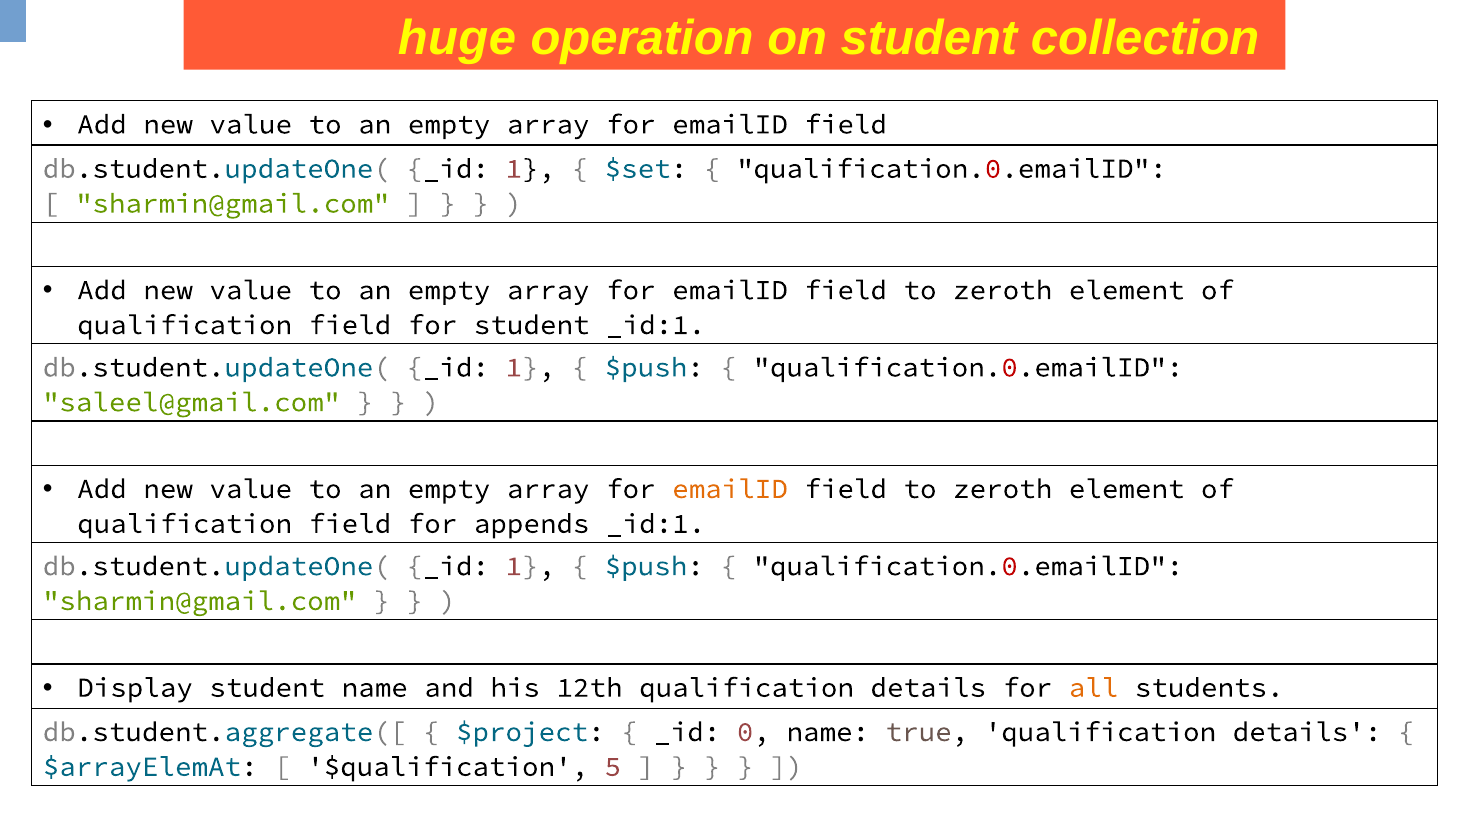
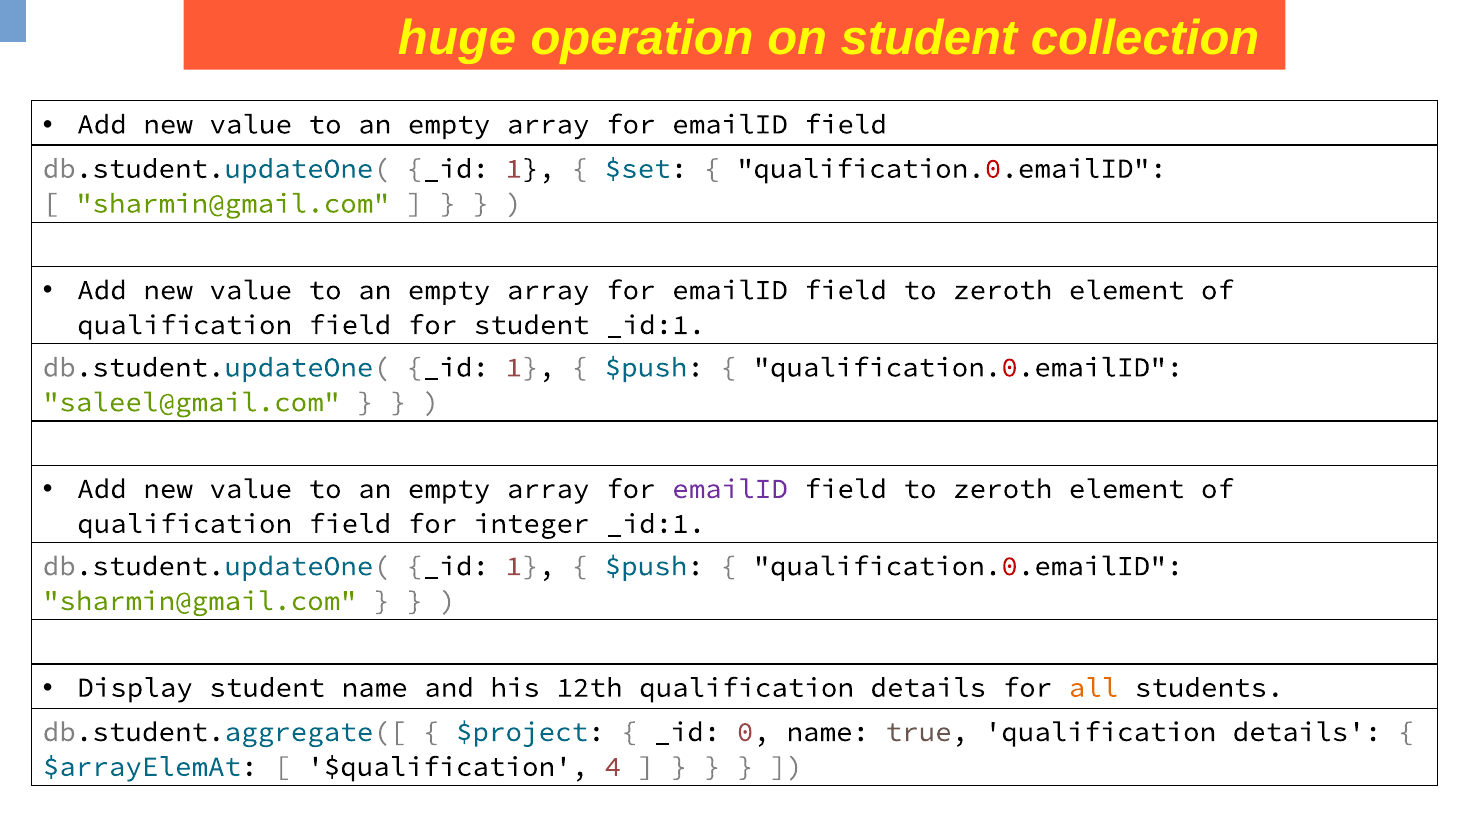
emailID at (730, 488) colour: orange -> purple
appends: appends -> integer
5: 5 -> 4
